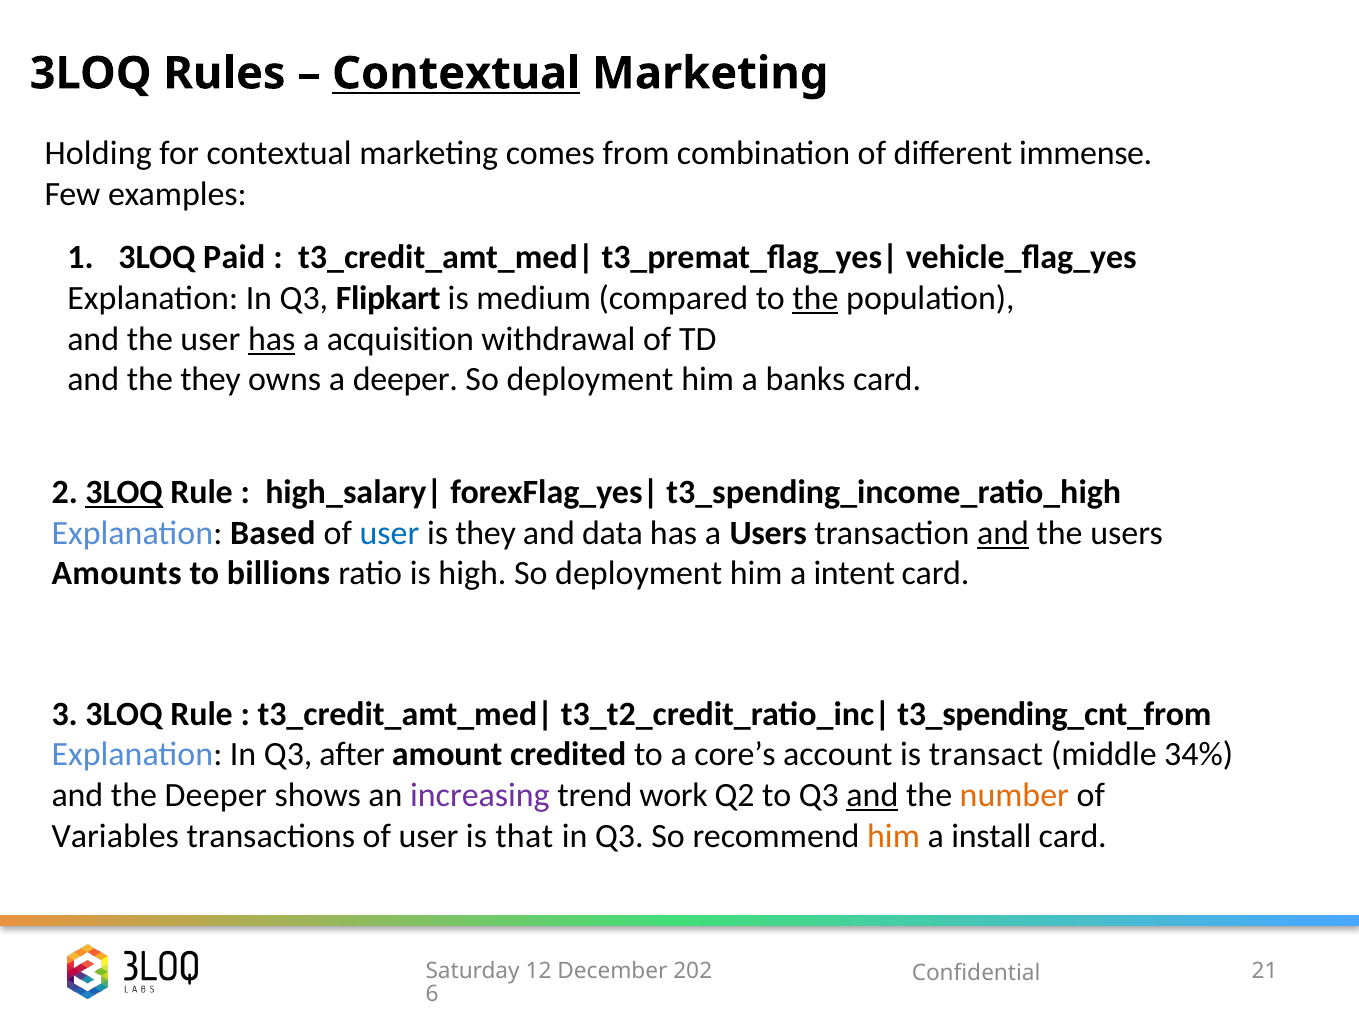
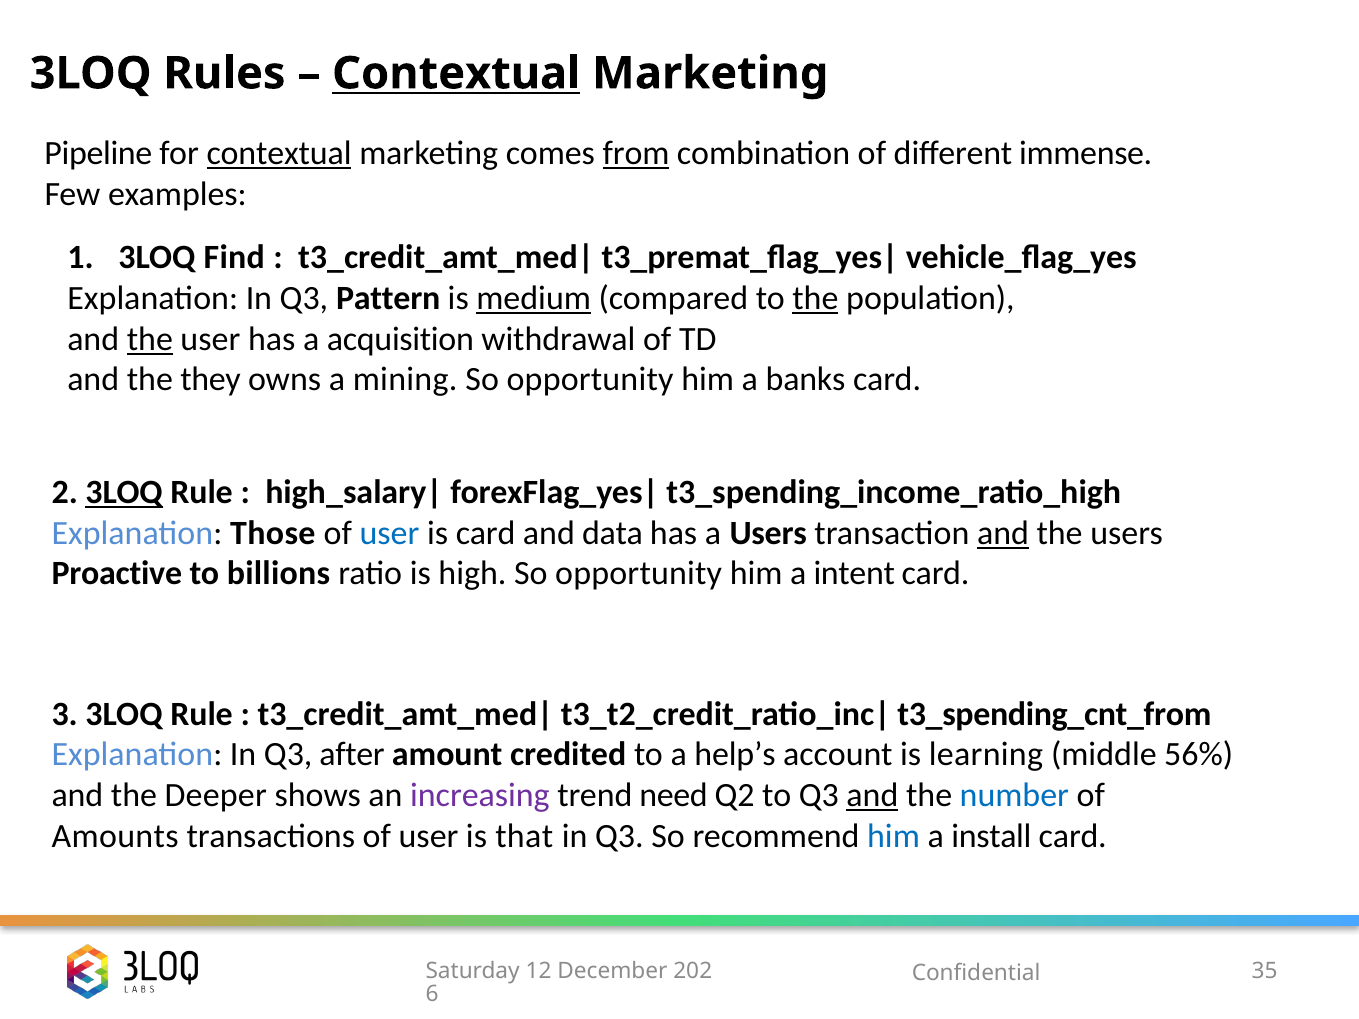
Holding: Holding -> Pipeline
contextual at (279, 153) underline: none -> present
from underline: none -> present
Paid: Paid -> Find
Flipkart: Flipkart -> Pattern
medium underline: none -> present
the at (150, 339) underline: none -> present
has at (272, 339) underline: present -> none
a deeper: deeper -> mining
deployment at (590, 380): deployment -> opportunity
Based: Based -> Those
is they: they -> card
Amounts: Amounts -> Proactive
high So deployment: deployment -> opportunity
core’s: core’s -> help’s
transact: transact -> learning
34%: 34% -> 56%
work: work -> need
number colour: orange -> blue
Variables: Variables -> Amounts
him at (894, 837) colour: orange -> blue
21: 21 -> 35
